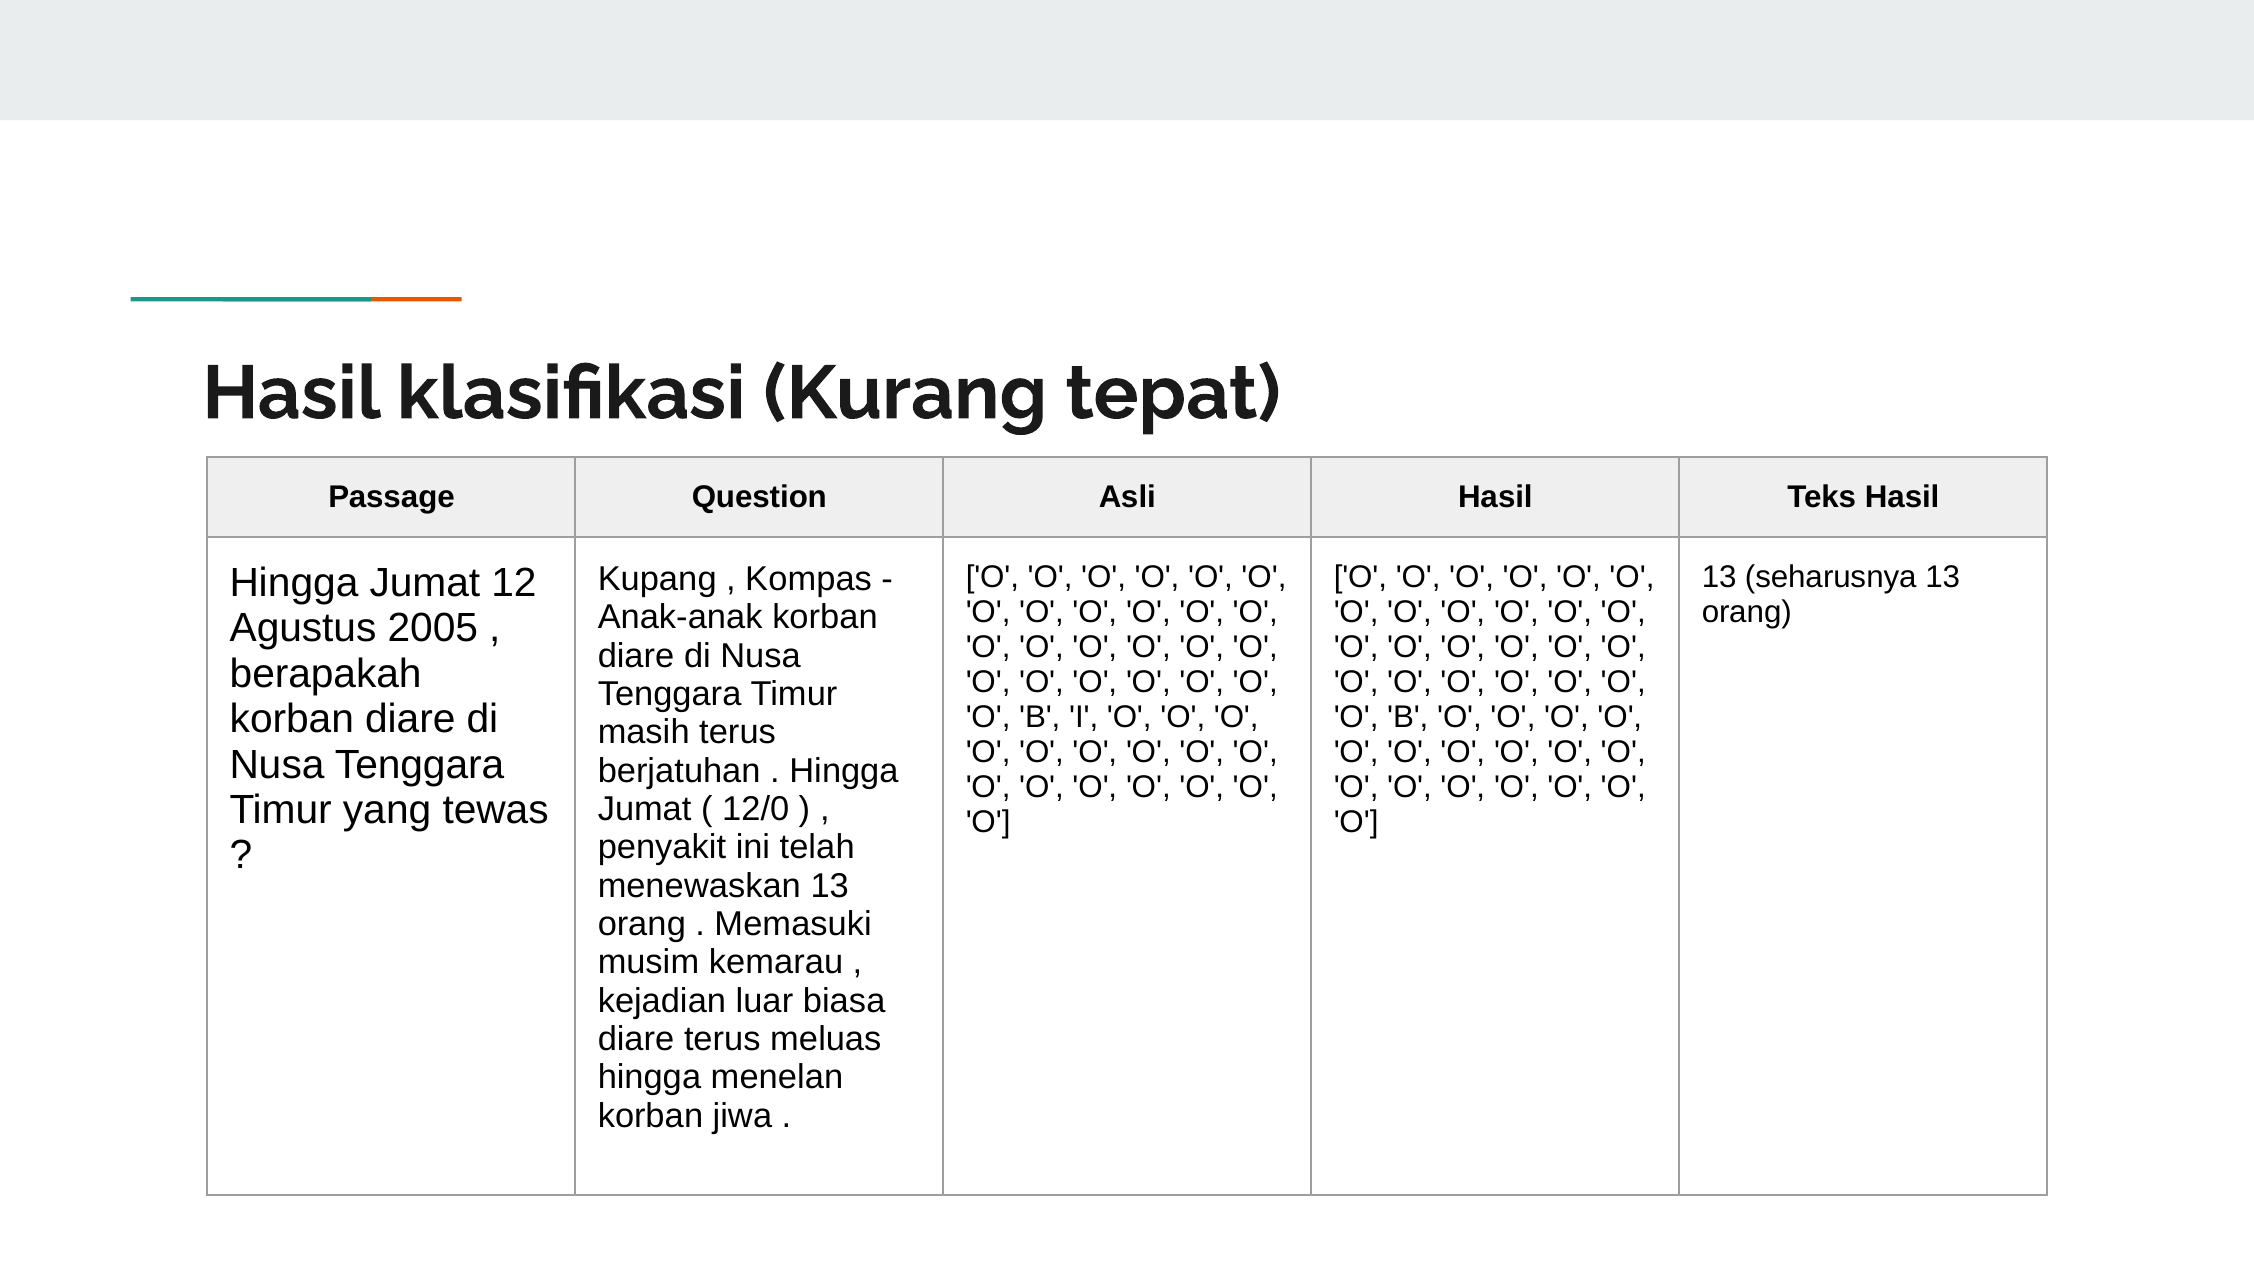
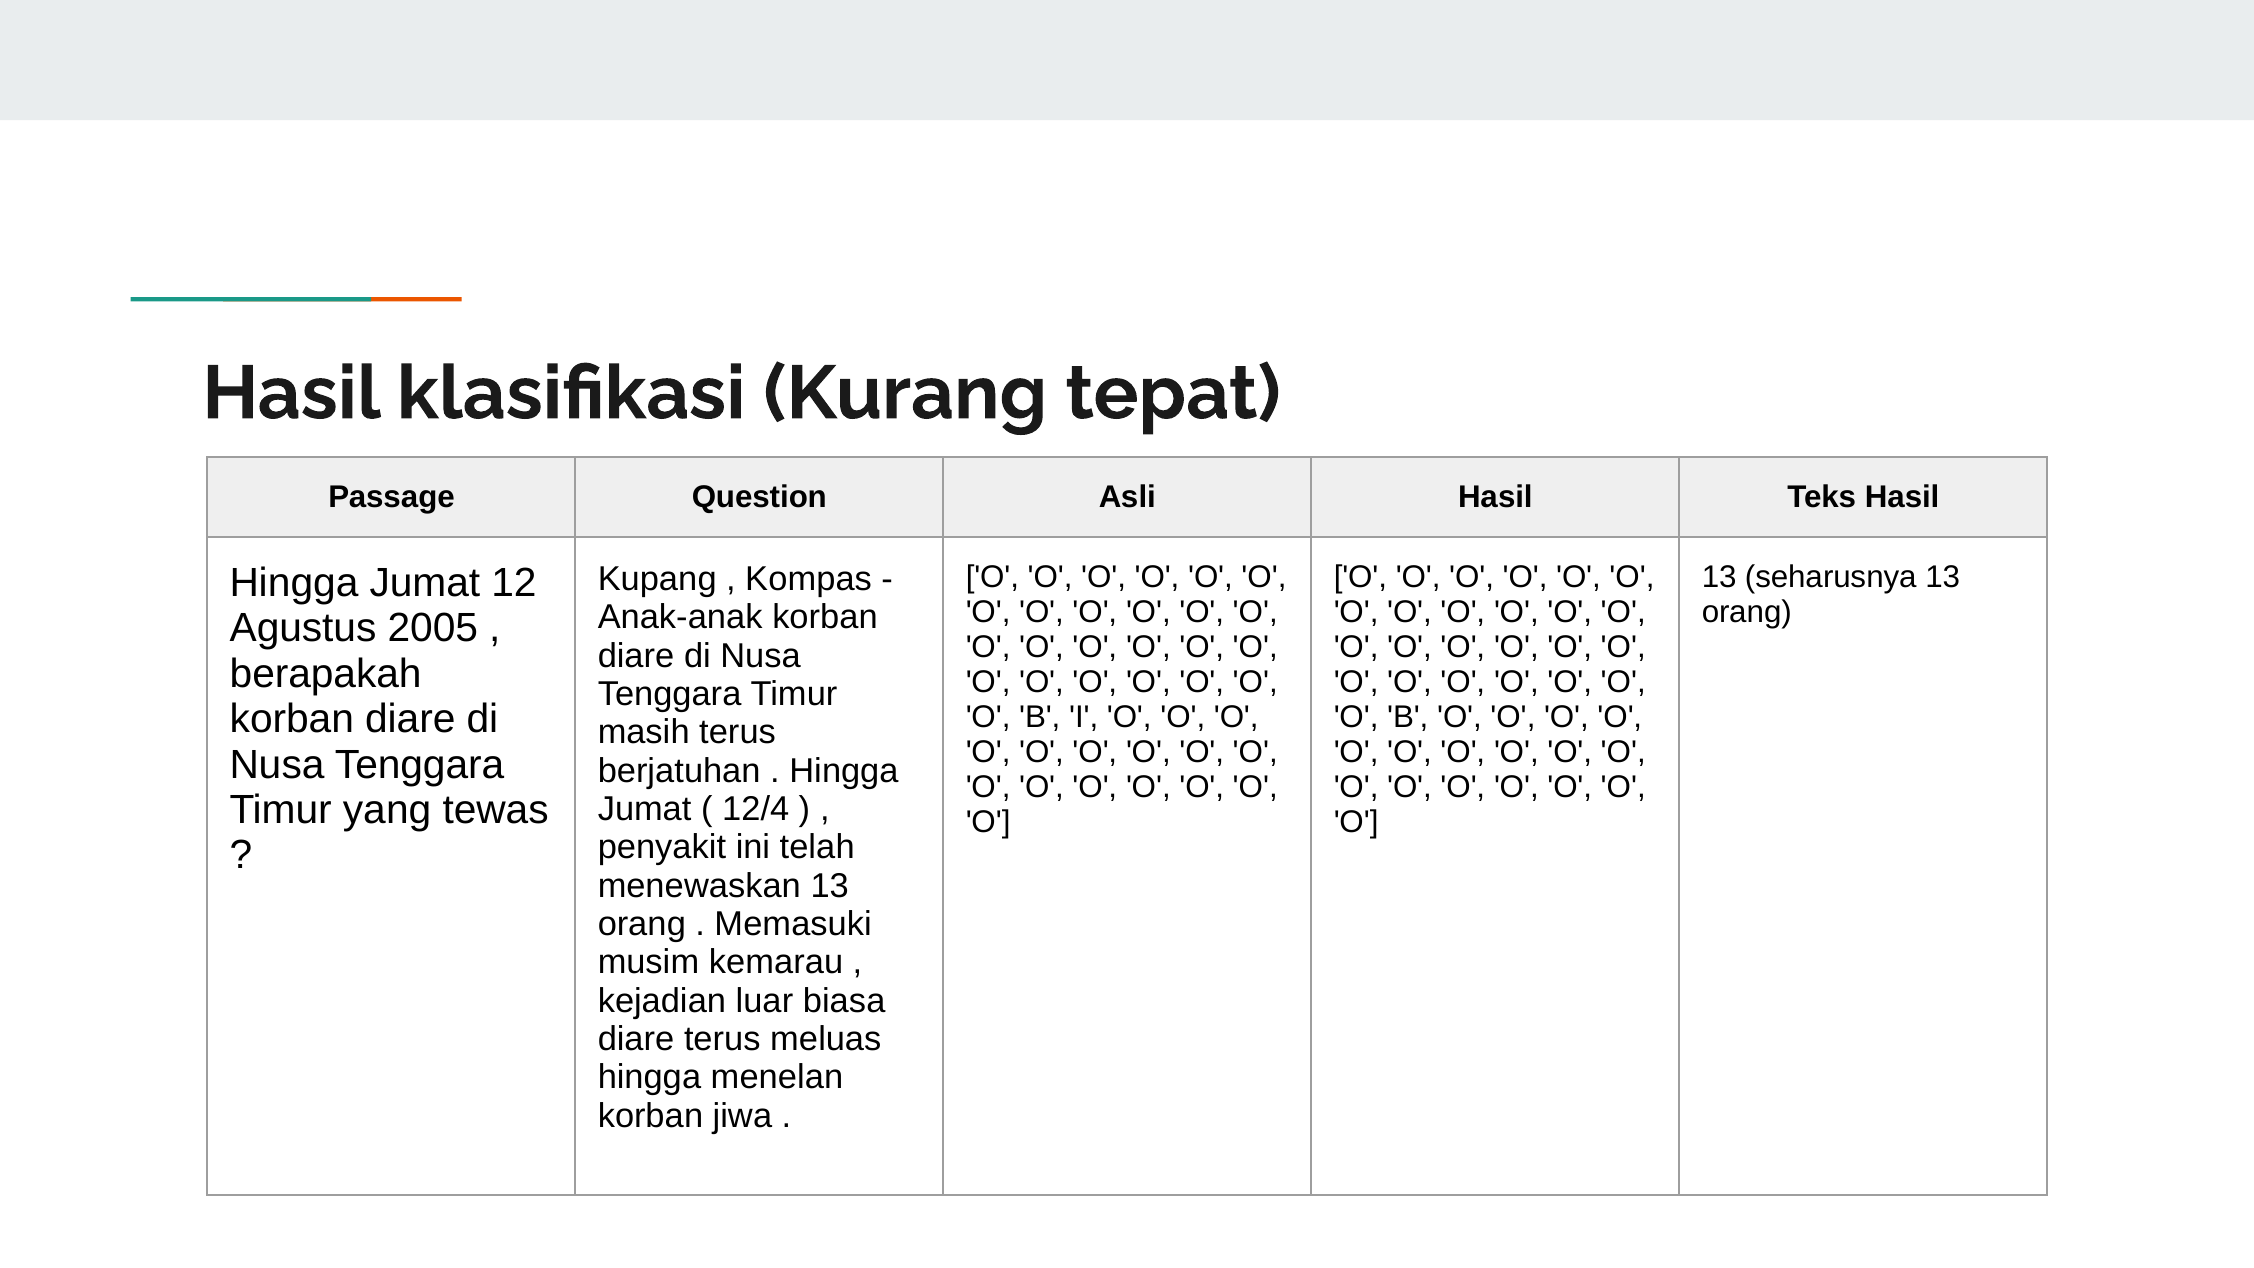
12/0: 12/0 -> 12/4
